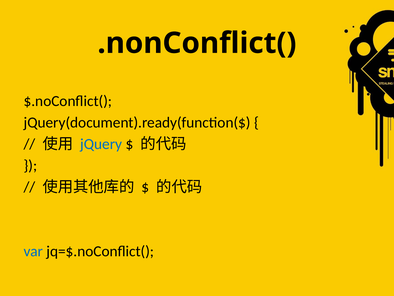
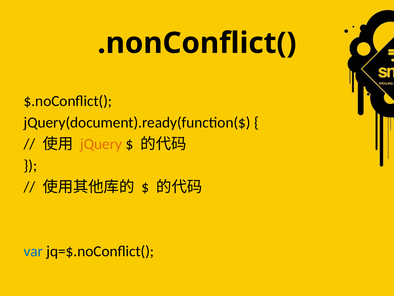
jQuery colour: blue -> orange
